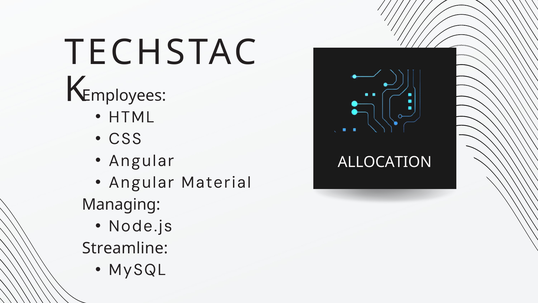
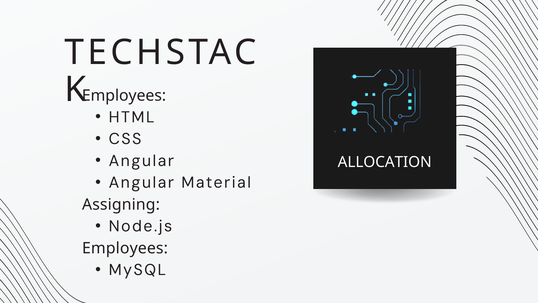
Managing: Managing -> Assigning
Streamline at (125, 248): Streamline -> Employees
